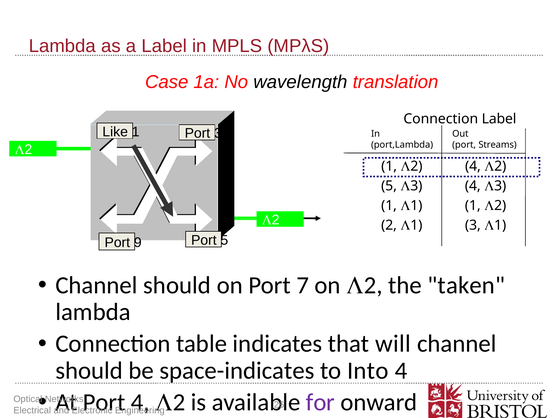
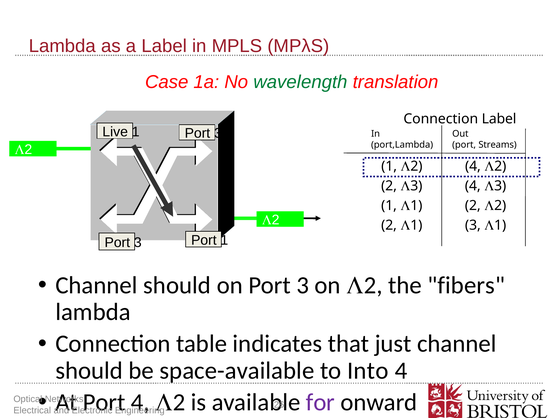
wavelength colour: black -> green
Like: Like -> Live
5 at (389, 186): 5 -> 2
1 at (473, 206): 1 -> 2
Port 5: 5 -> 1
9 at (138, 243): 9 -> 3
on Port 7: 7 -> 3
taken: taken -> fibers
will: will -> just
space-indicates: space-indicates -> space-available
